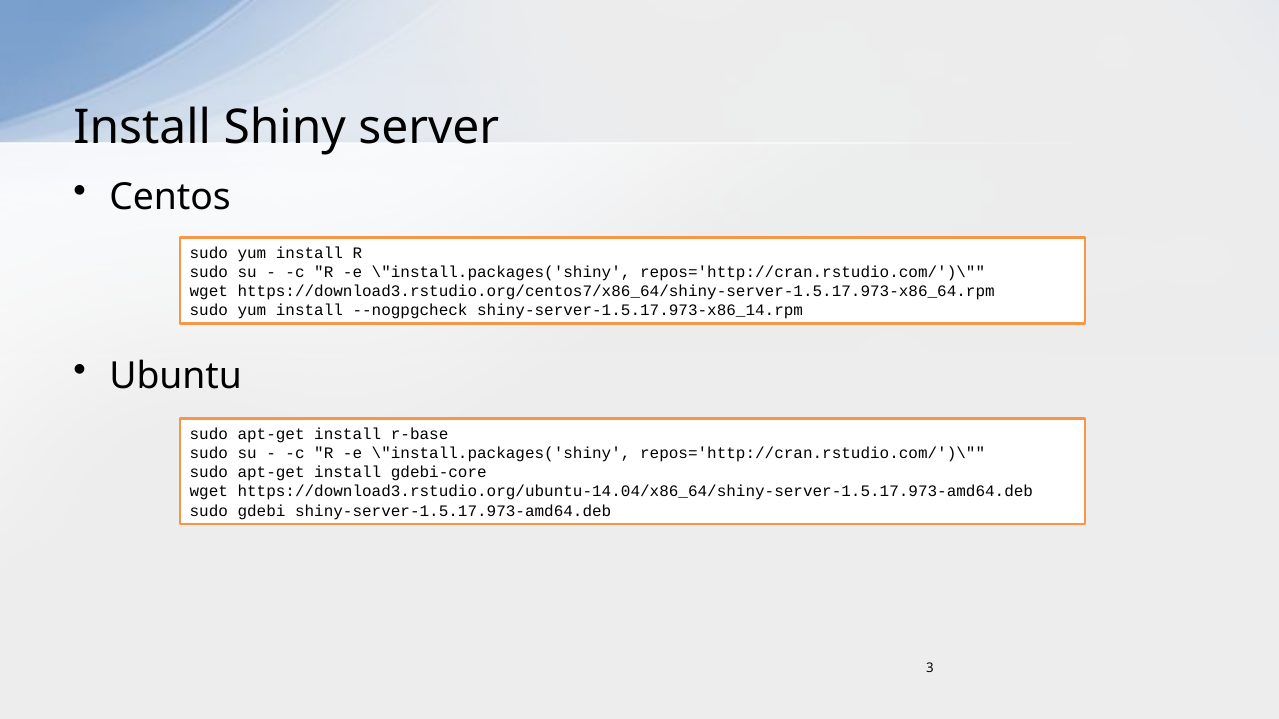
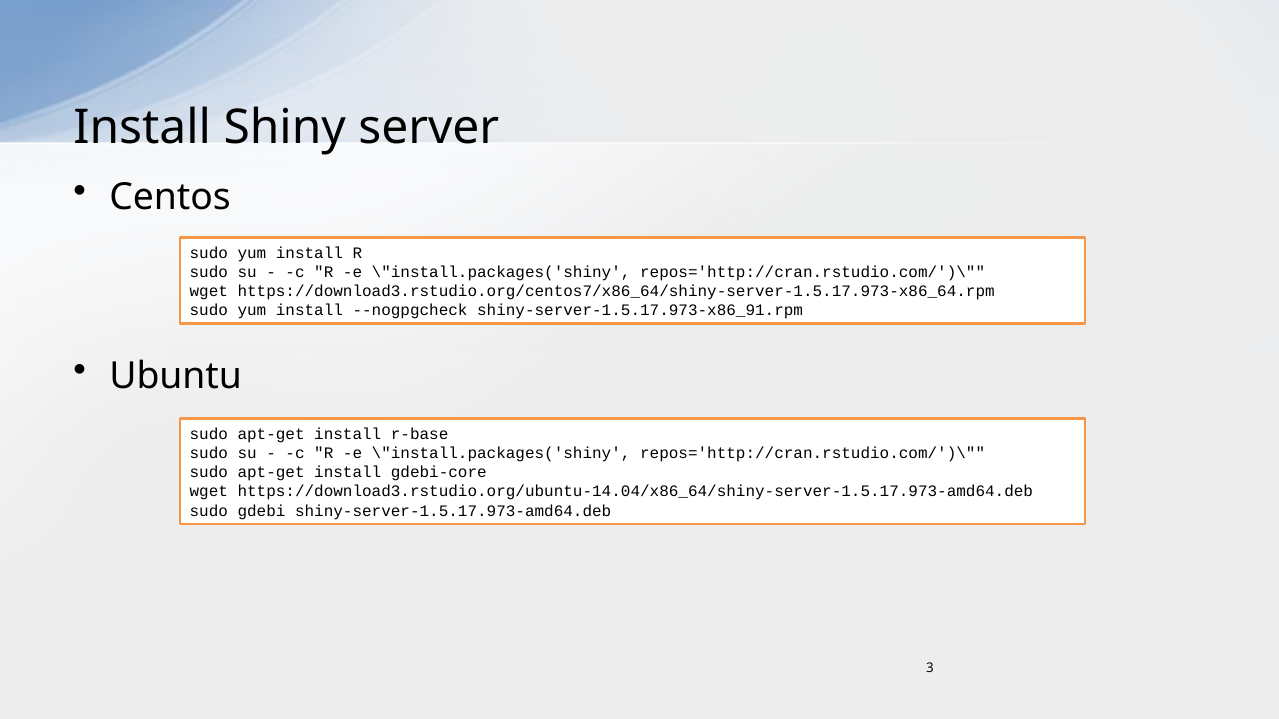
shiny-server-1.5.17.973-x86_14.rpm: shiny-server-1.5.17.973-x86_14.rpm -> shiny-server-1.5.17.973-x86_91.rpm
